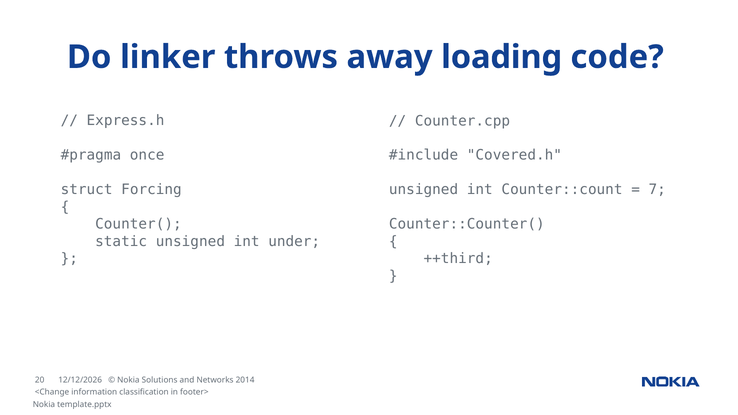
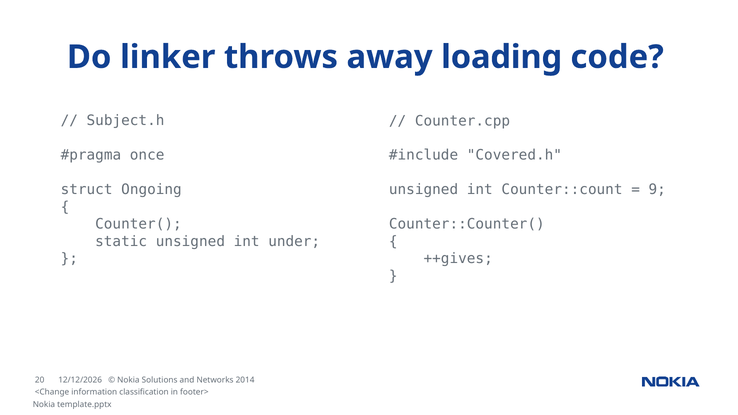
Express.h: Express.h -> Subject.h
Forcing: Forcing -> Ongoing
7: 7 -> 9
++third: ++third -> ++gives
